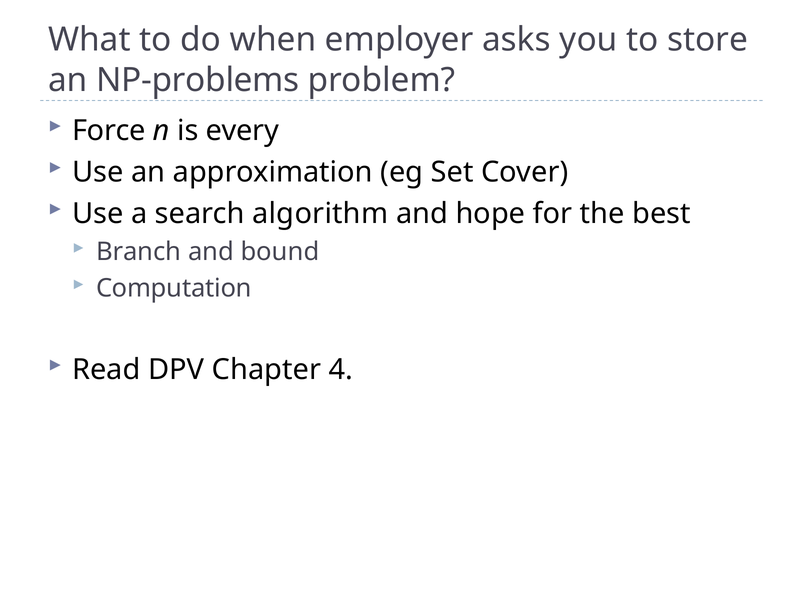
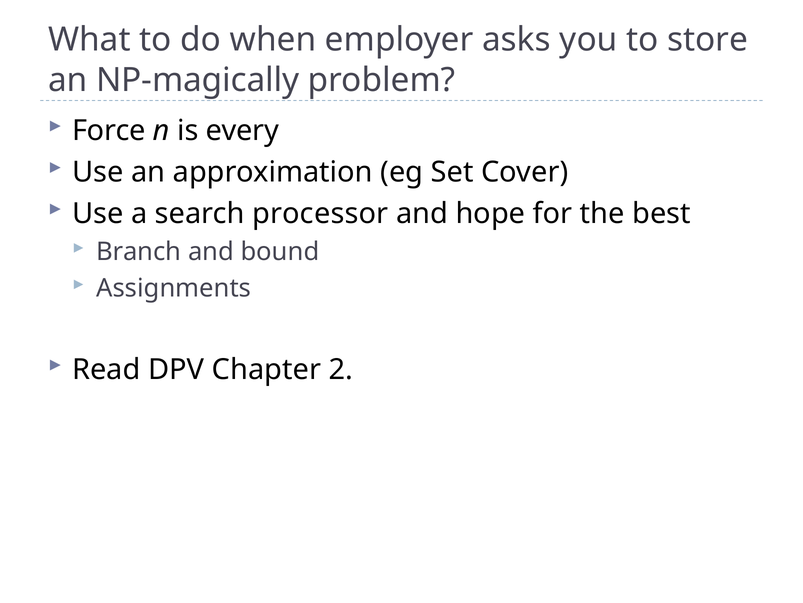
NP-problems: NP-problems -> NP-magically
algorithm: algorithm -> processor
Computation: Computation -> Assignments
4: 4 -> 2
